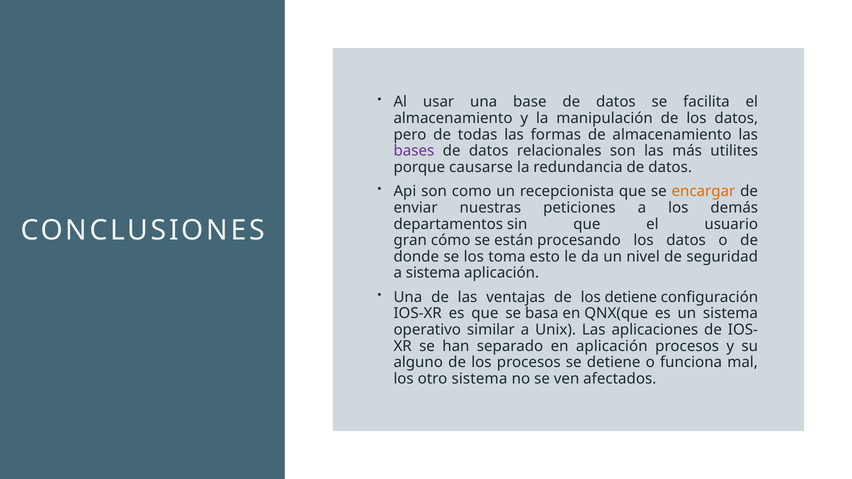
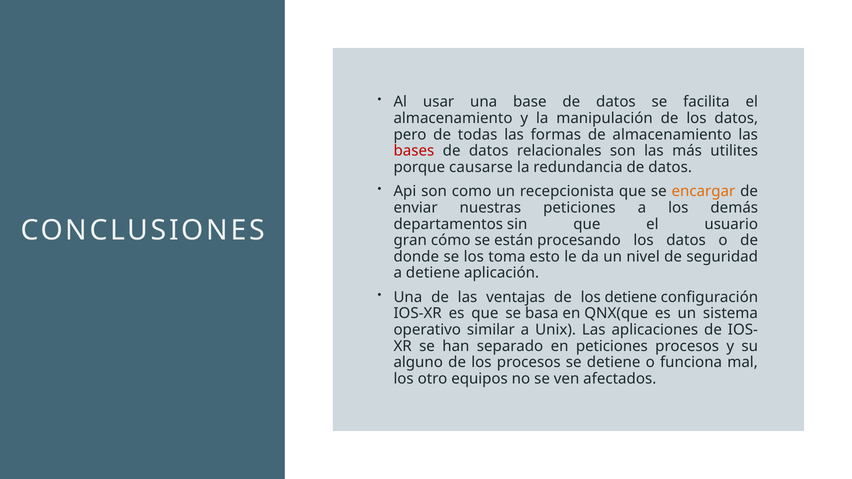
bases colour: purple -> red
a sistema: sistema -> detiene
en aplicación: aplicación -> peticiones
otro sistema: sistema -> equipos
